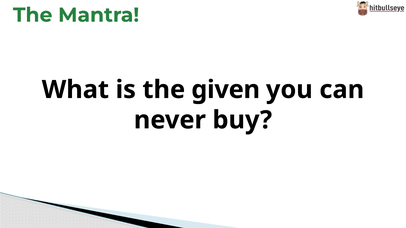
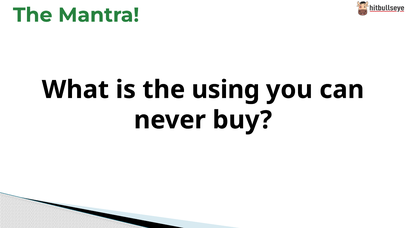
given: given -> using
